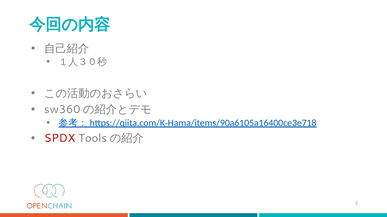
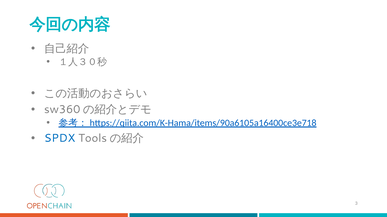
SPDX colour: red -> blue
